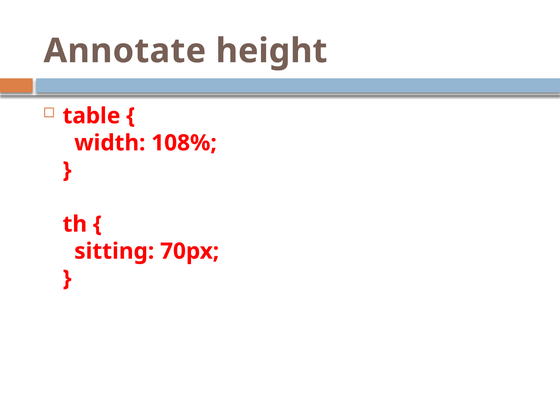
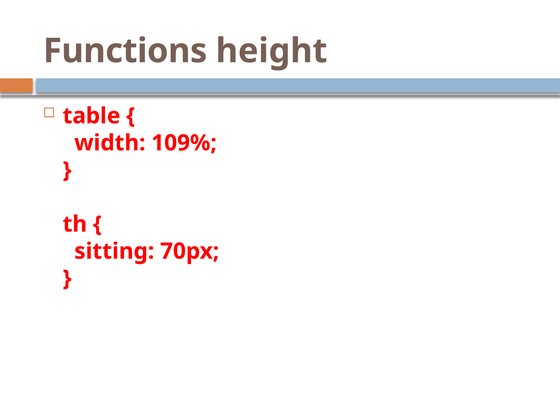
Annotate: Annotate -> Functions
108%: 108% -> 109%
